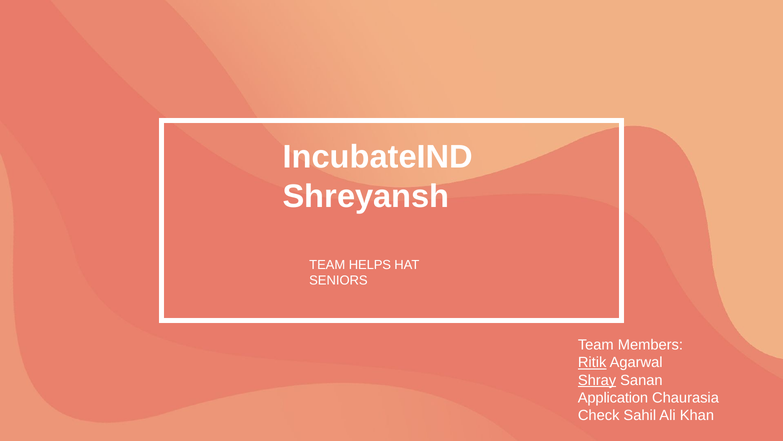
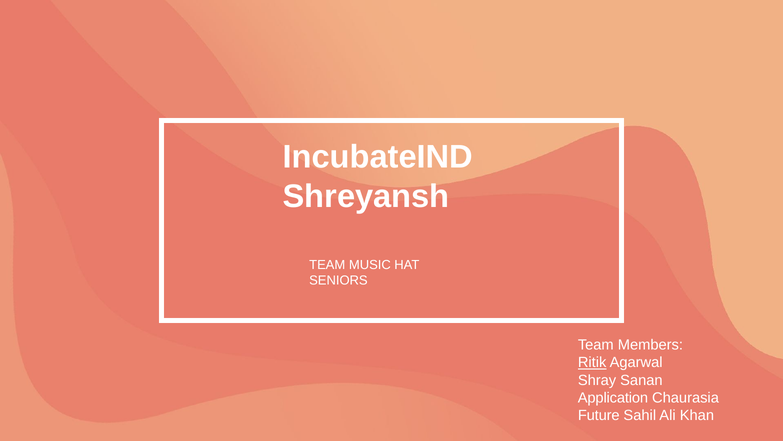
HELPS: HELPS -> MUSIC
Shray underline: present -> none
Check: Check -> Future
